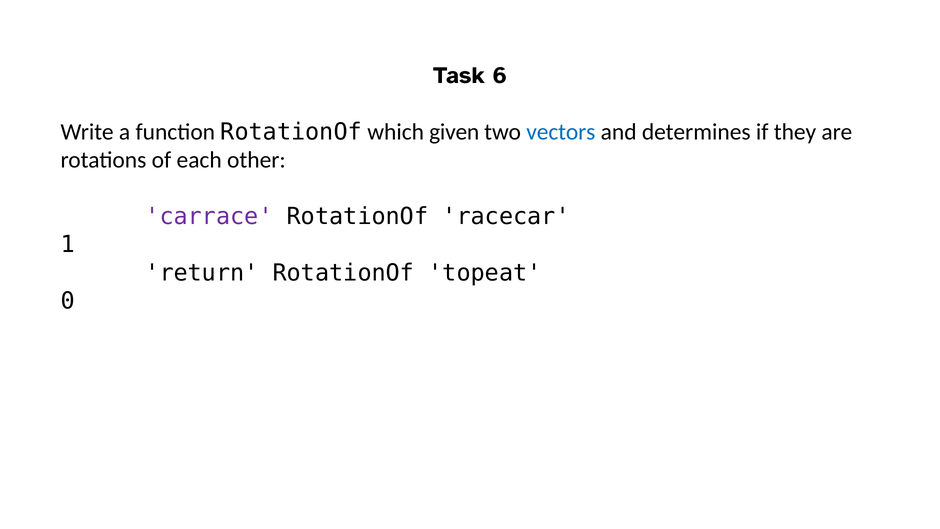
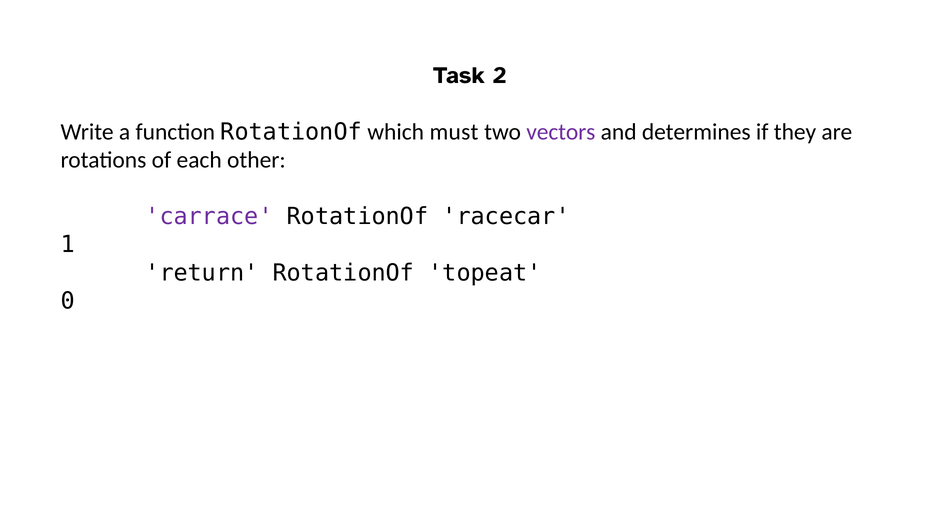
6: 6 -> 2
given: given -> must
vectors colour: blue -> purple
